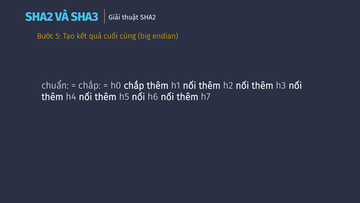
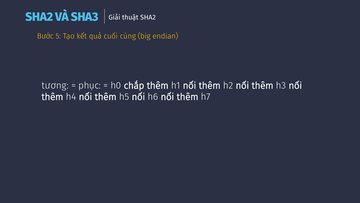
chuẩn: chuẩn -> tương
chắp at (90, 85): chắp -> phục
